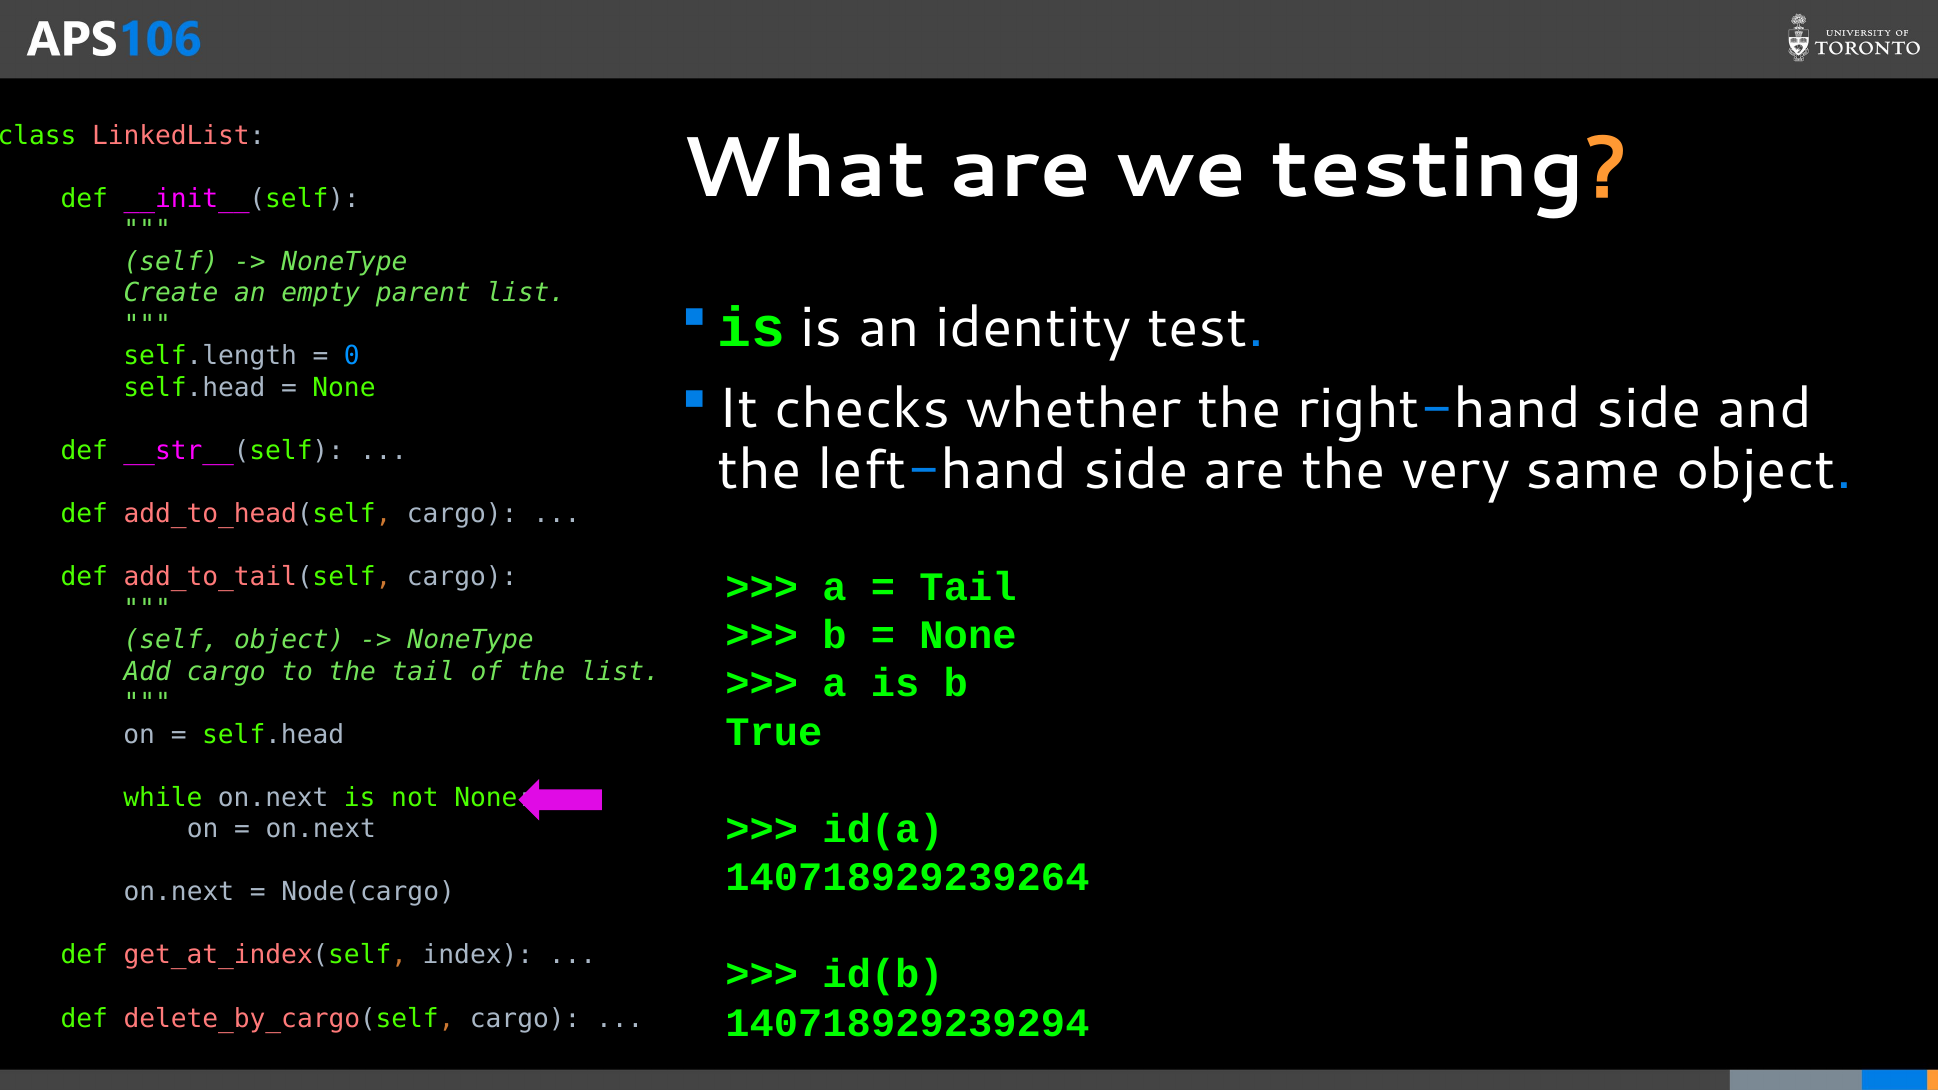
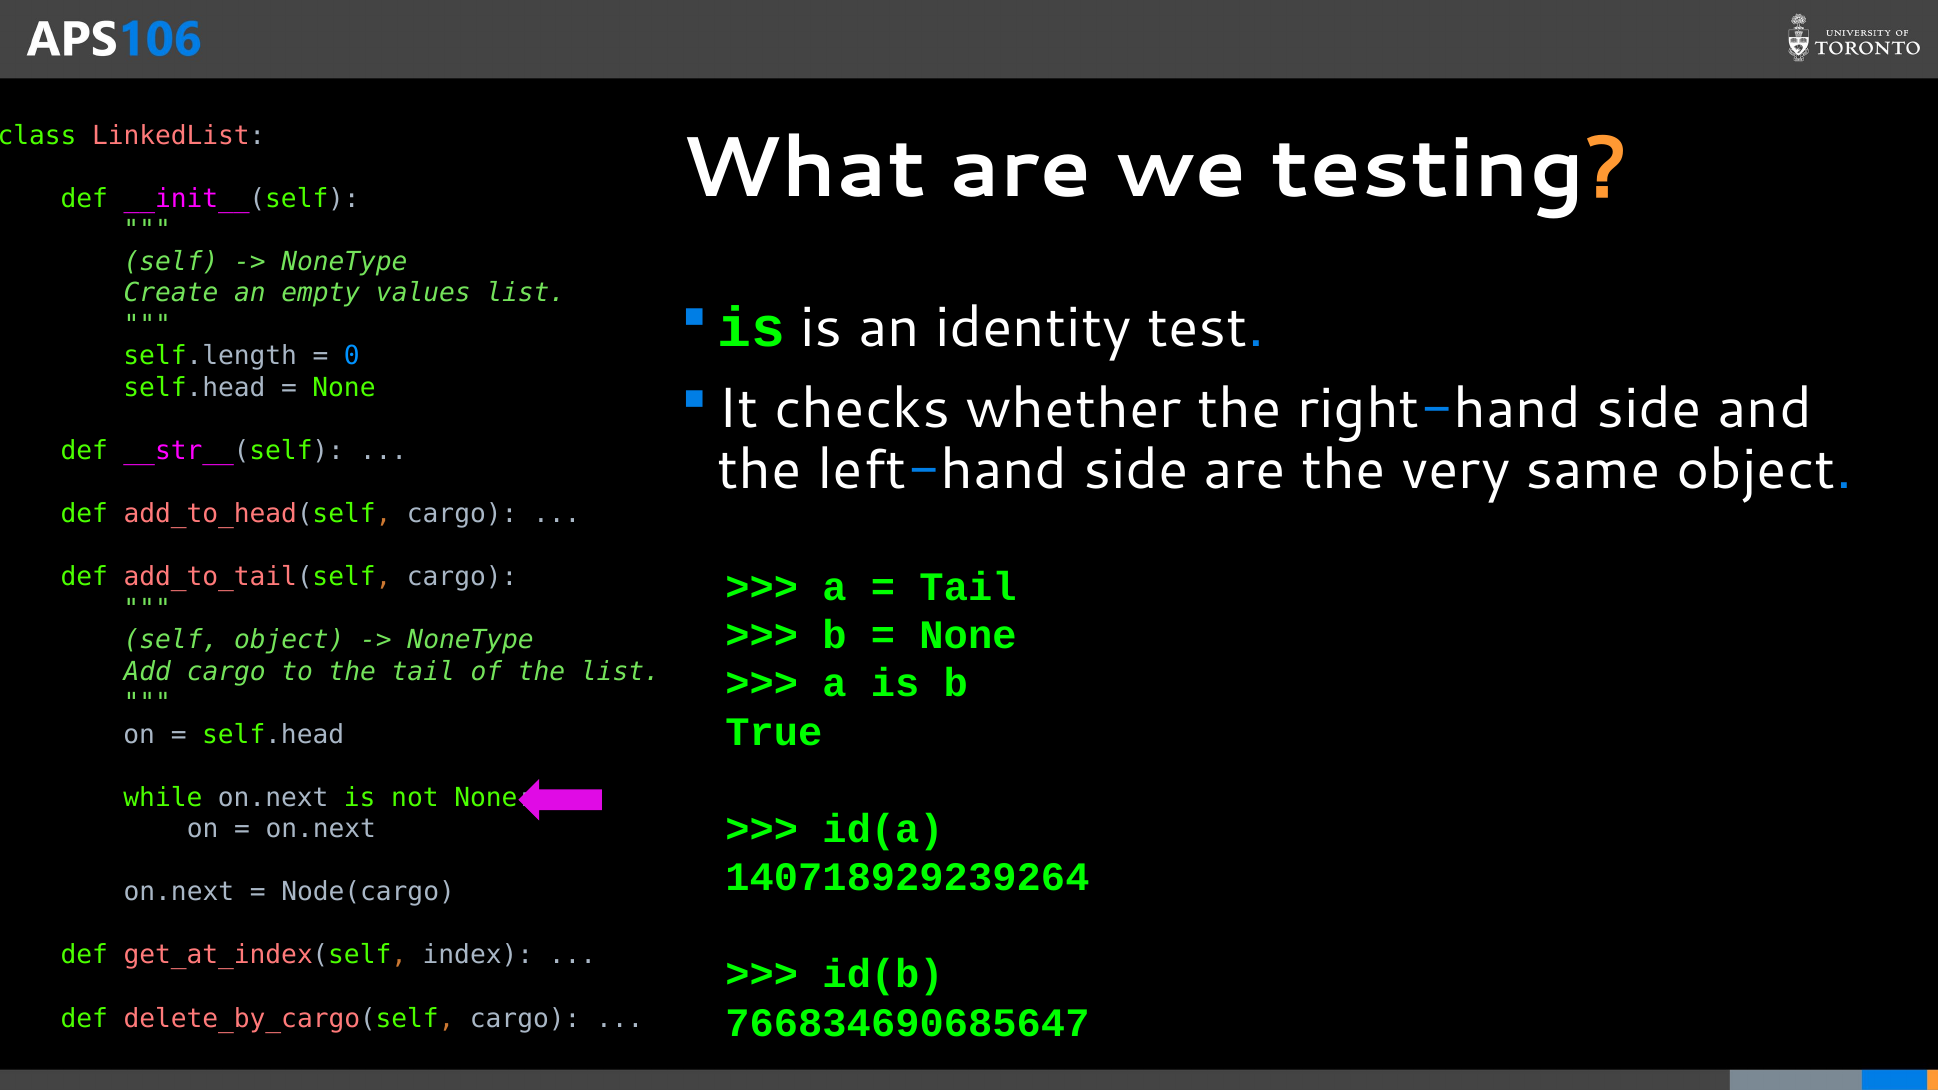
parent: parent -> values
140718929239294: 140718929239294 -> 766834690685647
